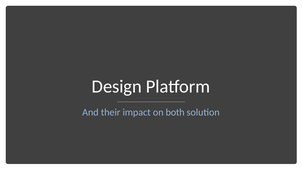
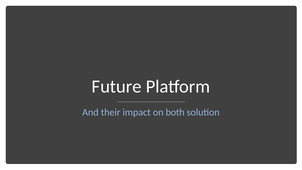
Design: Design -> Future
